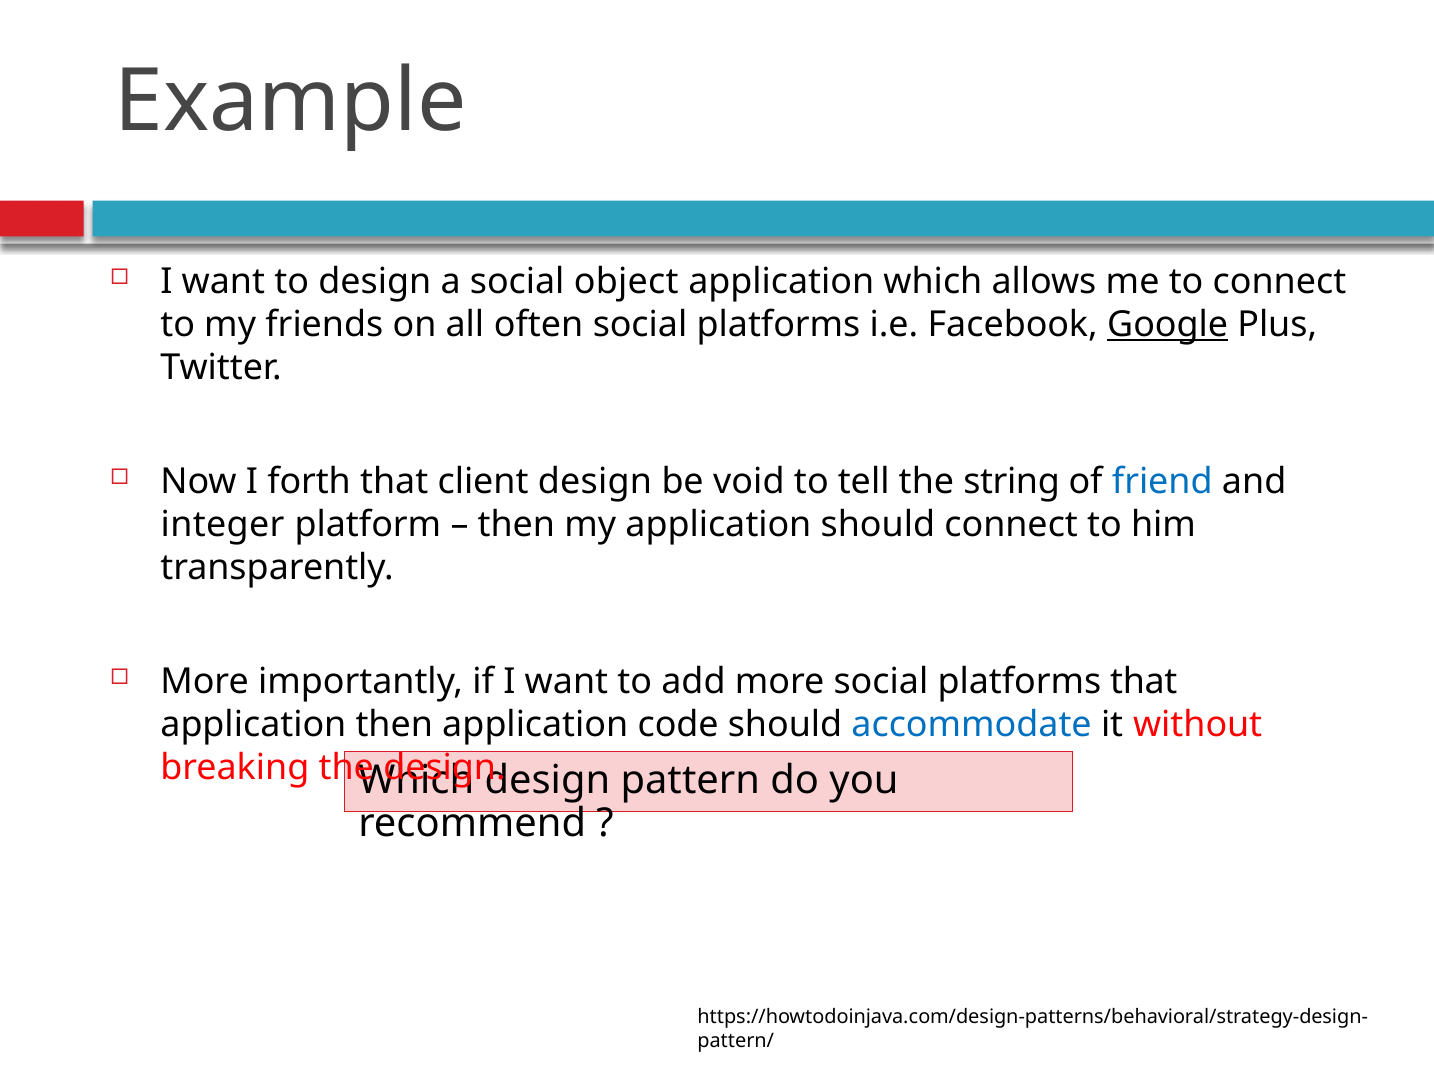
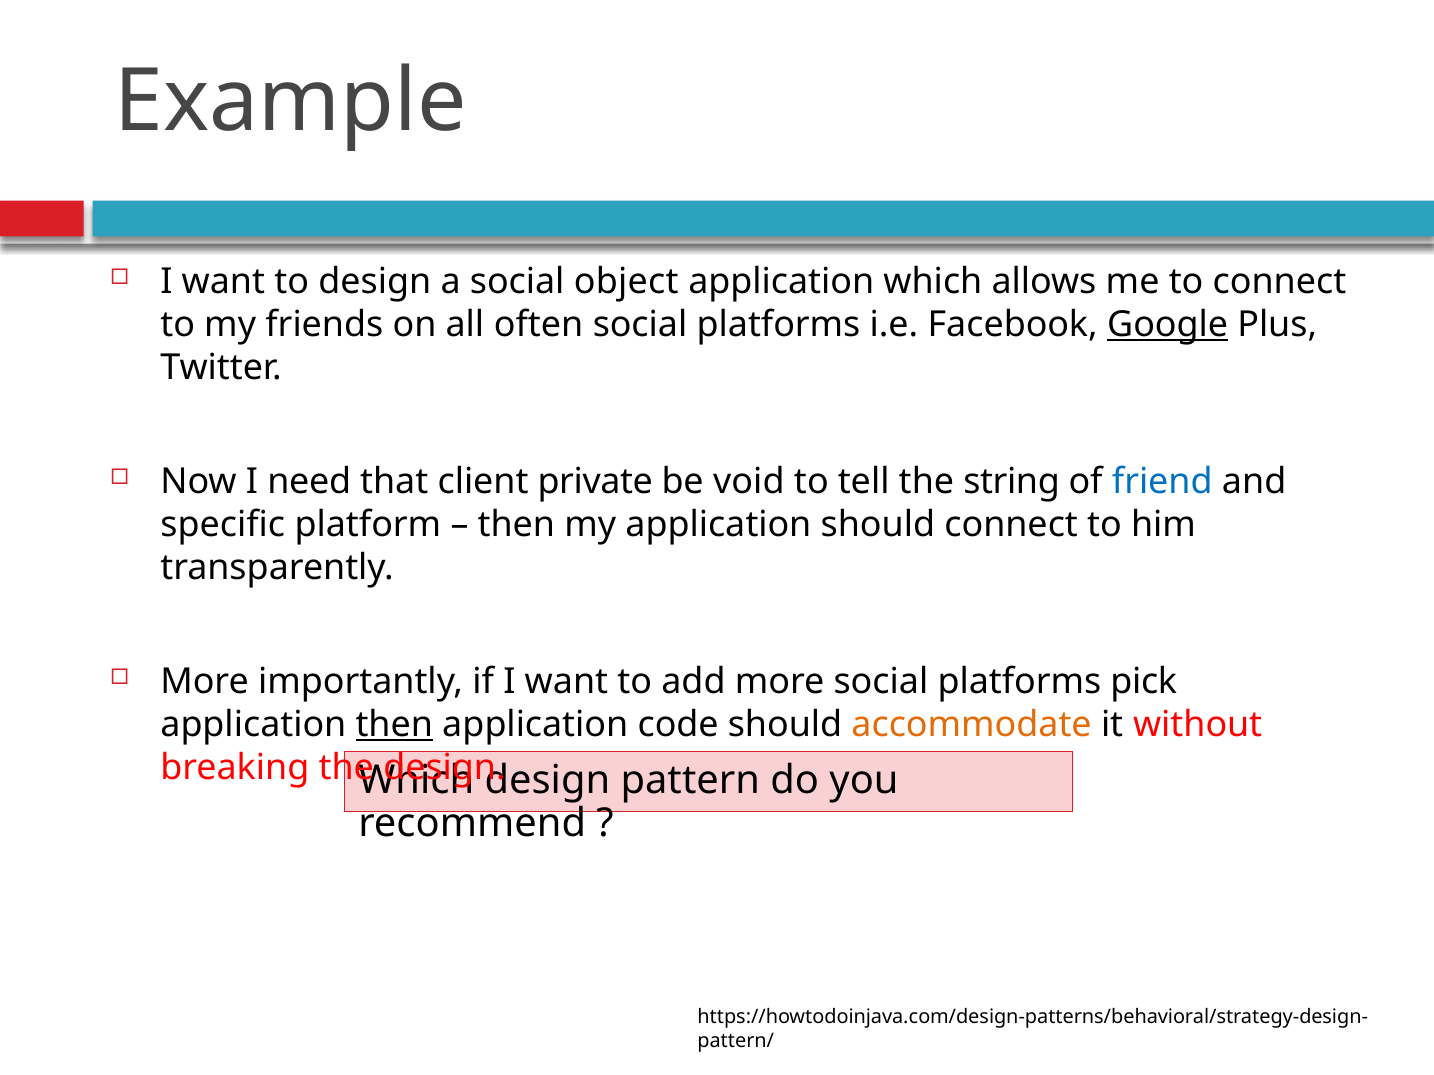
forth: forth -> need
client design: design -> private
integer: integer -> specific
platforms that: that -> pick
then at (394, 725) underline: none -> present
accommodate colour: blue -> orange
